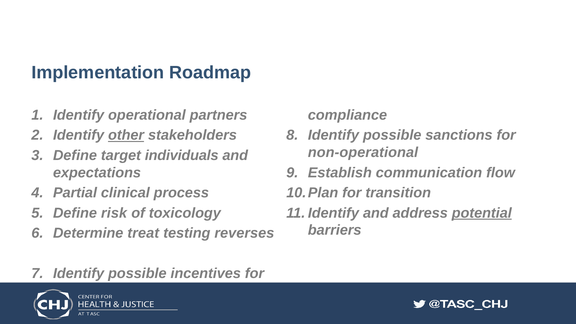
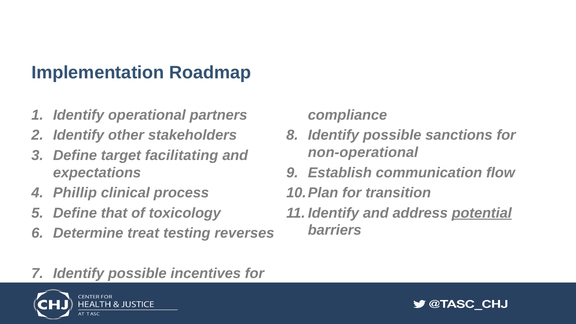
other underline: present -> none
individuals: individuals -> facilitating
Partial: Partial -> Phillip
risk: risk -> that
